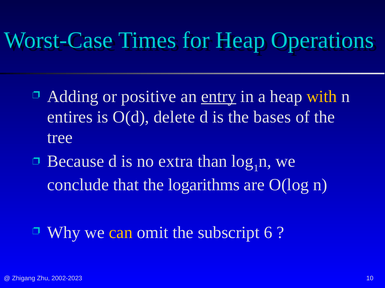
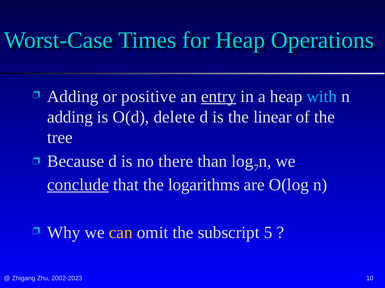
with colour: yellow -> light blue
entires at (70, 117): entires -> adding
bases: bases -> linear
extra: extra -> there
1: 1 -> 7
conclude underline: none -> present
6: 6 -> 5
